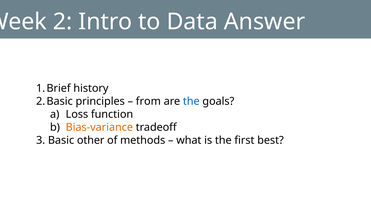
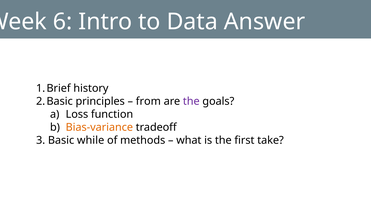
2: 2 -> 6
the at (191, 101) colour: blue -> purple
other: other -> while
best: best -> take
